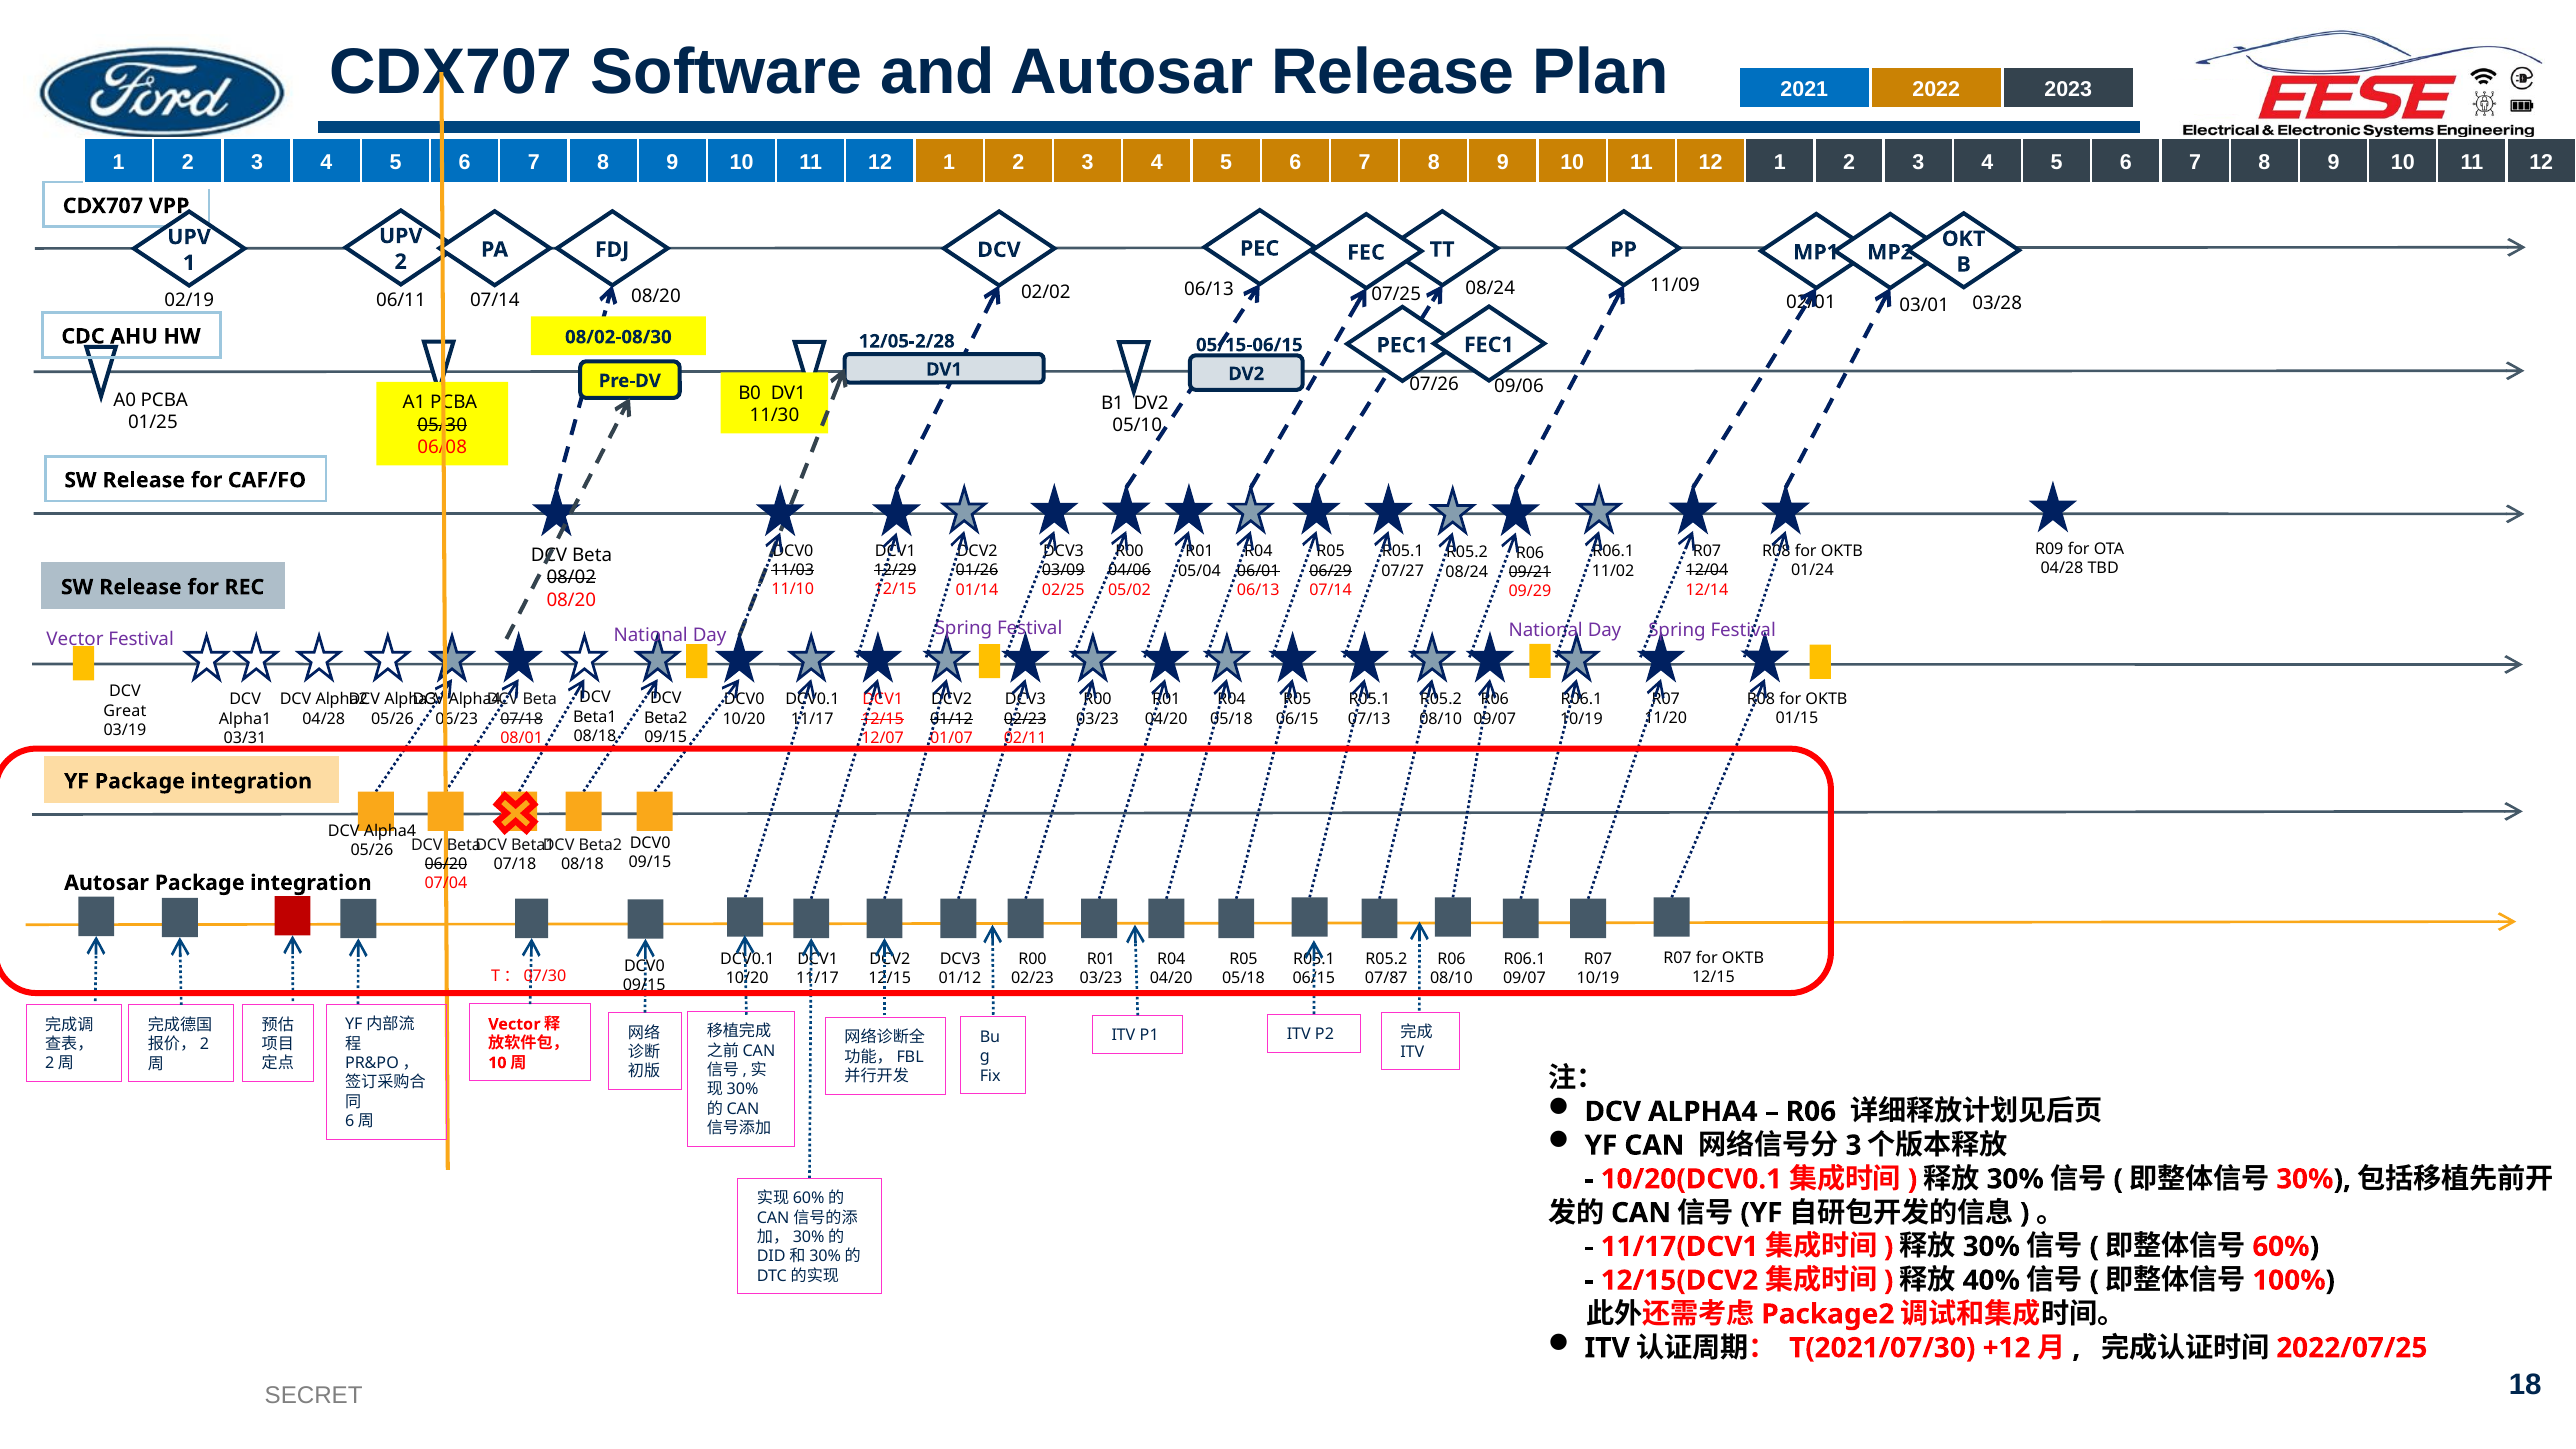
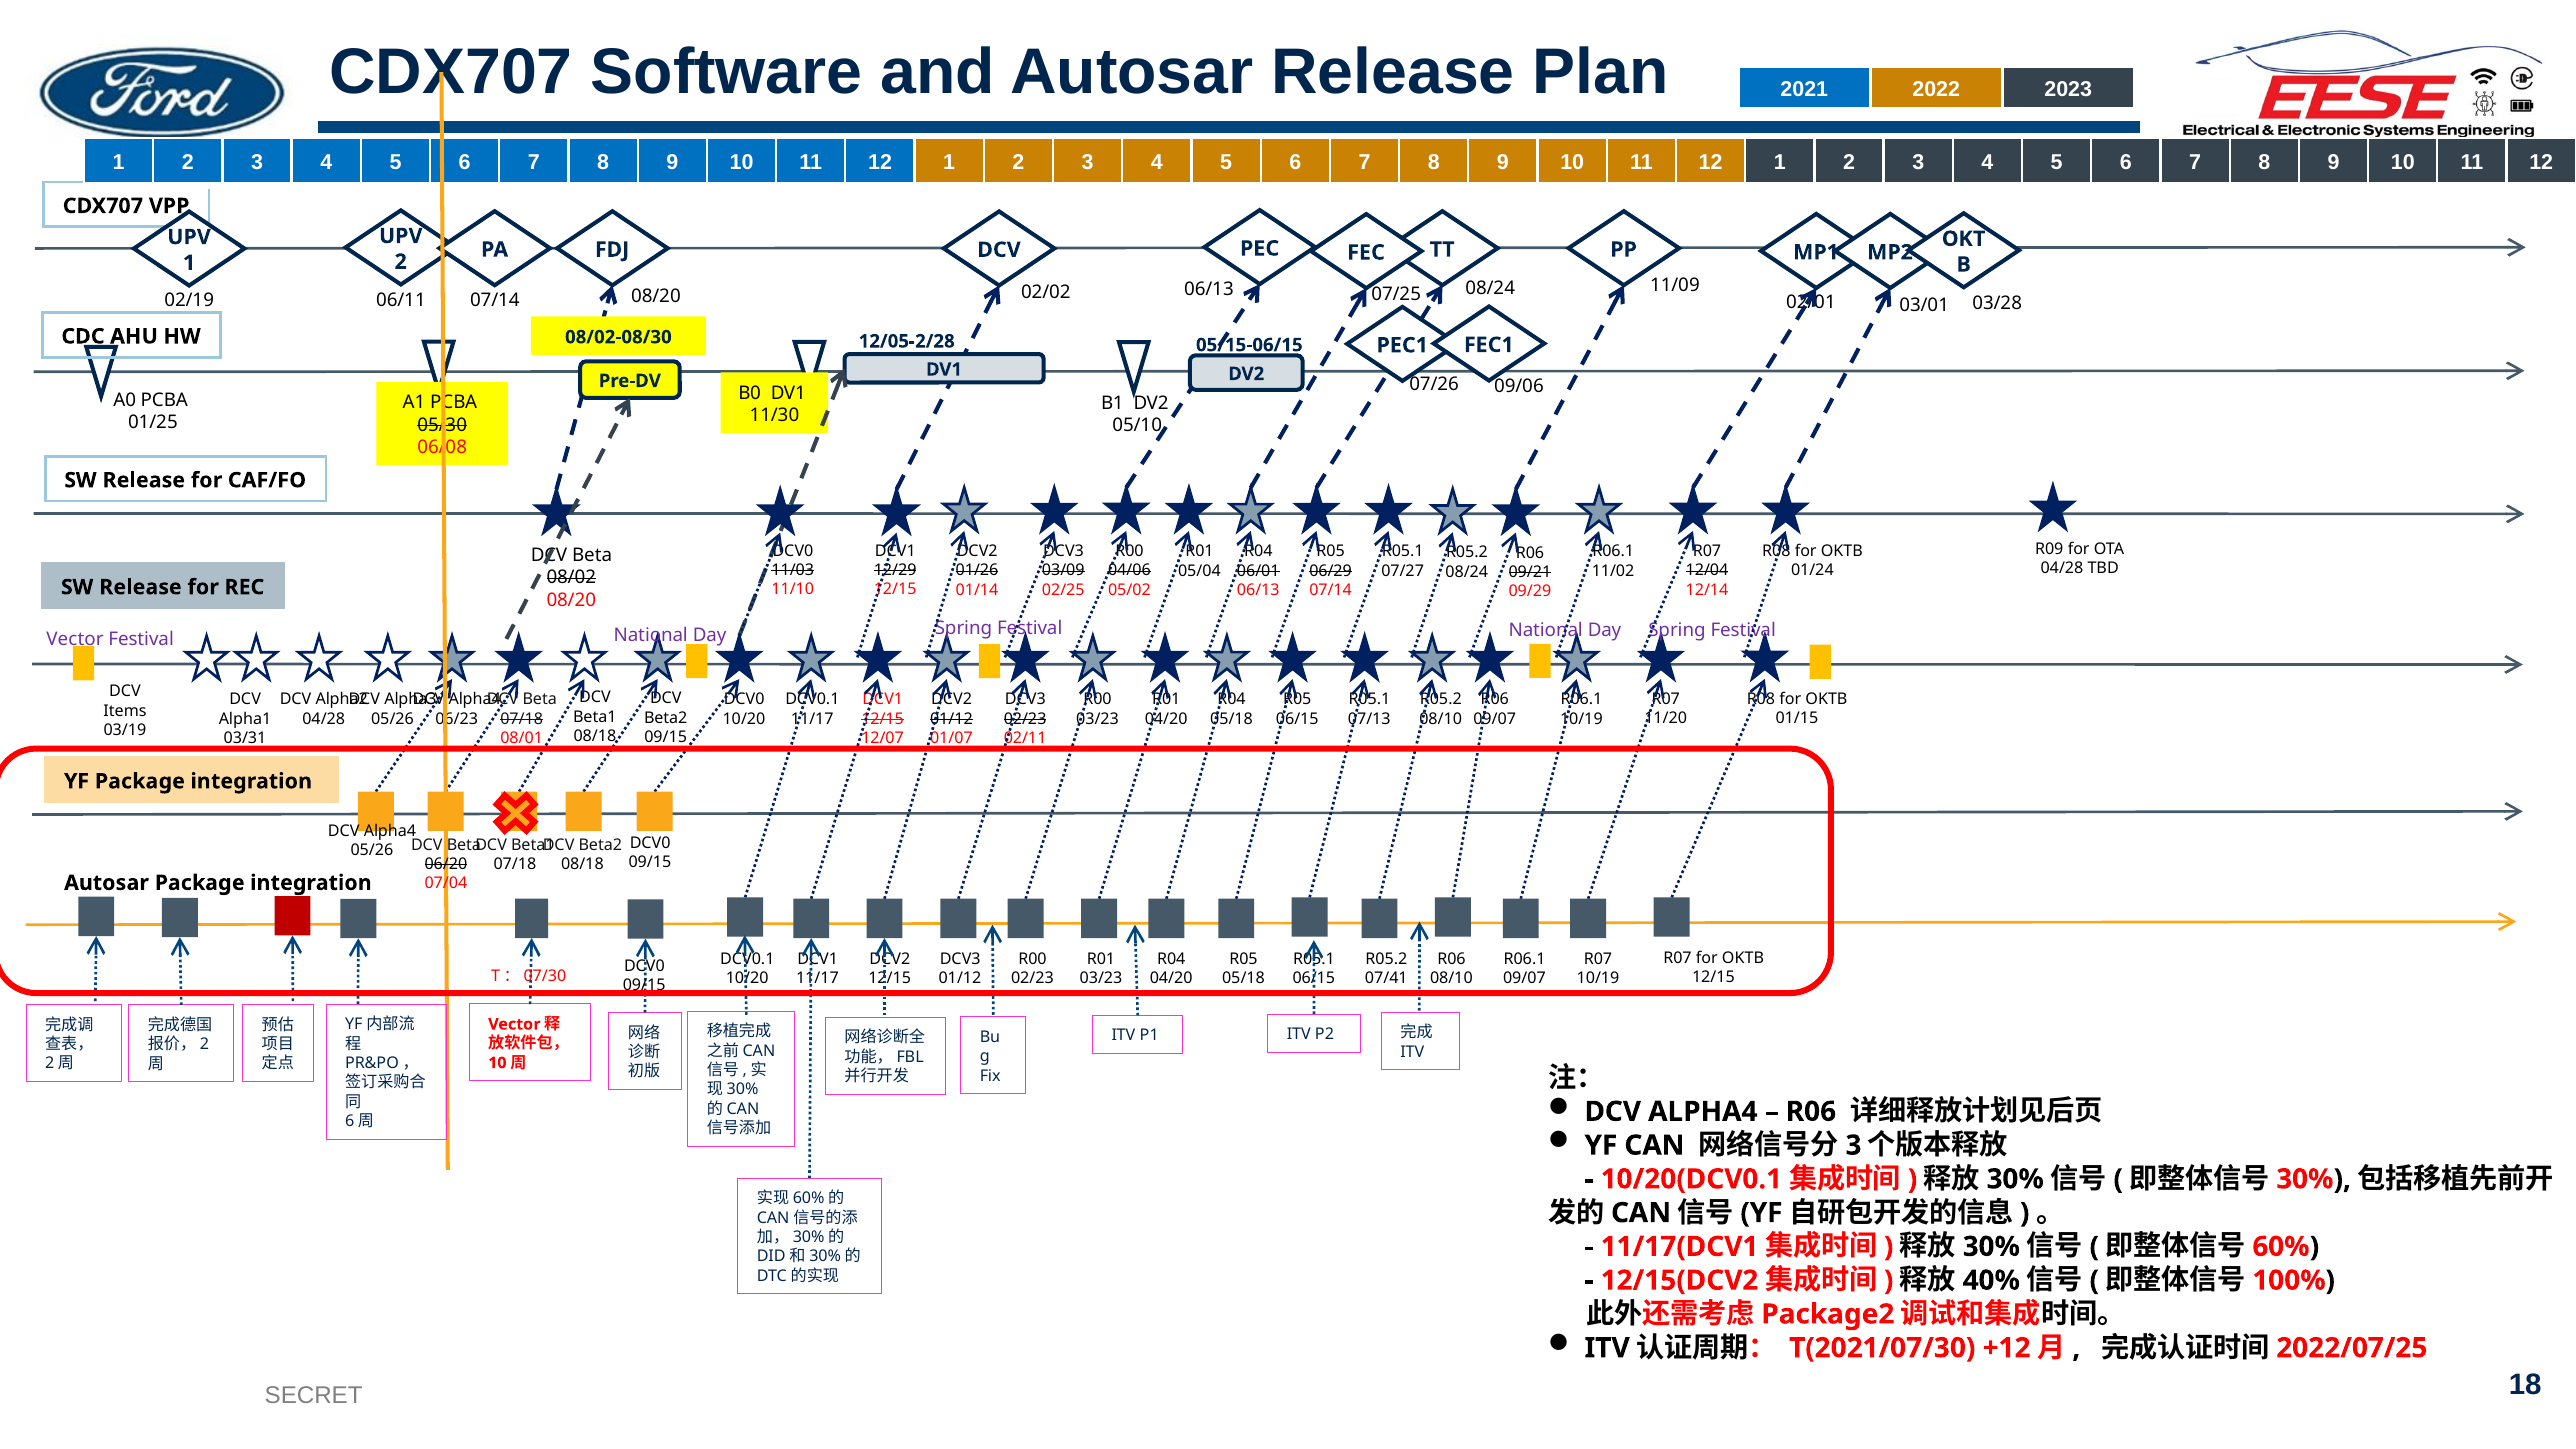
Great: Great -> Items
07/87: 07/87 -> 07/41
